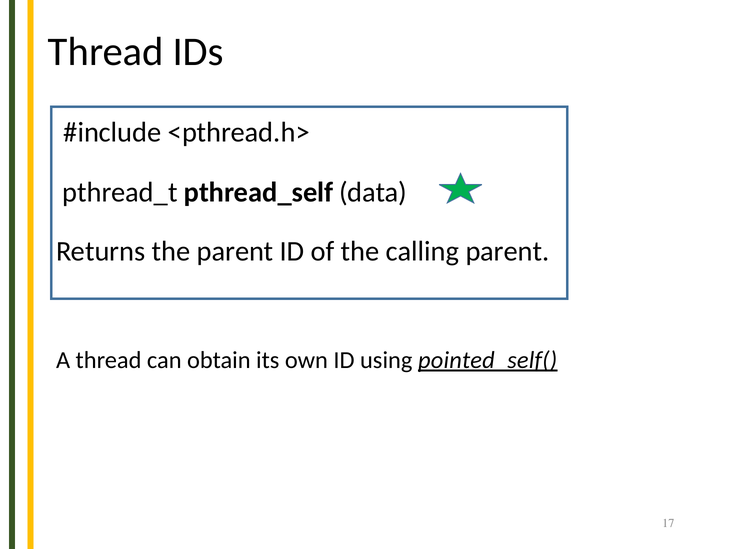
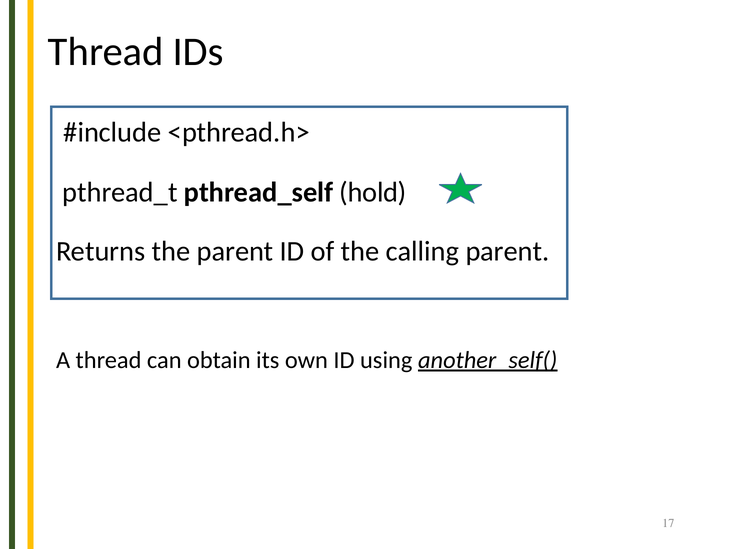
data: data -> hold
pointed_self(: pointed_self( -> another_self(
